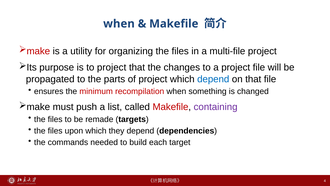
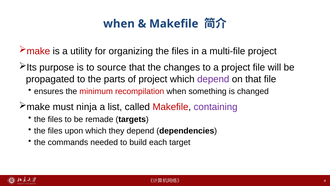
to project: project -> source
depend at (213, 79) colour: blue -> purple
push: push -> ninja
